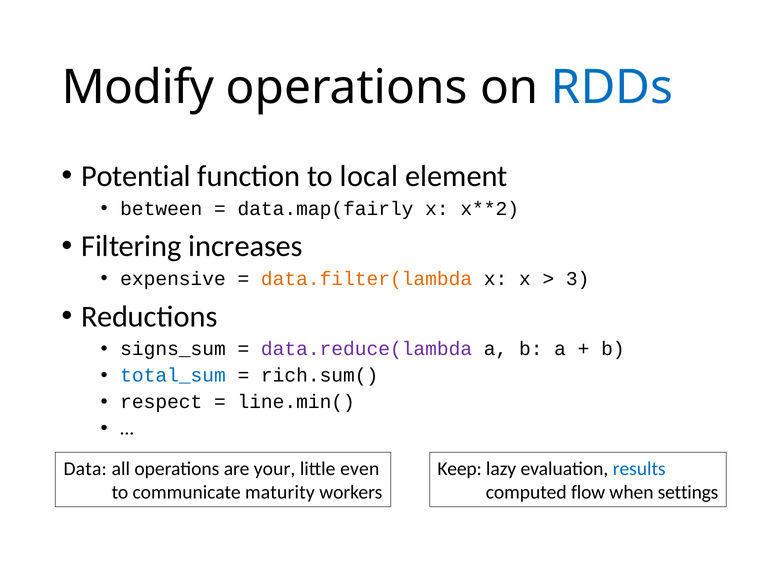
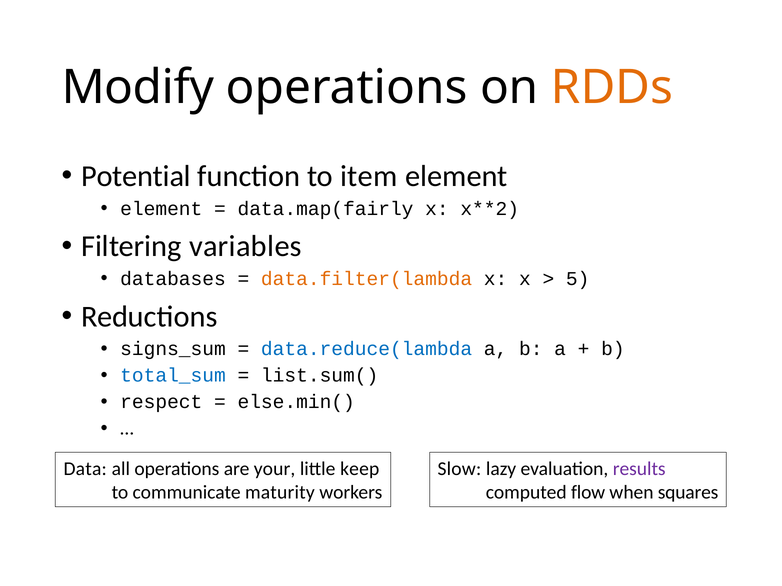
RDDs colour: blue -> orange
local: local -> item
between at (161, 209): between -> element
increases: increases -> variables
expensive: expensive -> databases
3: 3 -> 5
data.reduce(lambda colour: purple -> blue
rich.sum(: rich.sum( -> list.sum(
line.min(: line.min( -> else.min(
even: even -> keep
Keep: Keep -> Slow
results colour: blue -> purple
settings: settings -> squares
